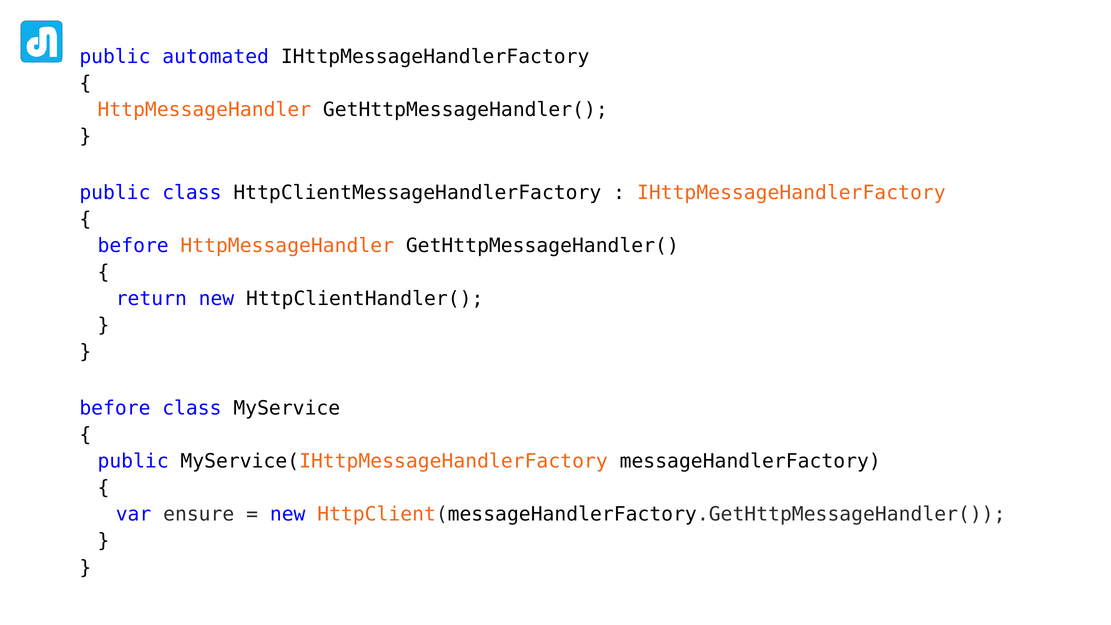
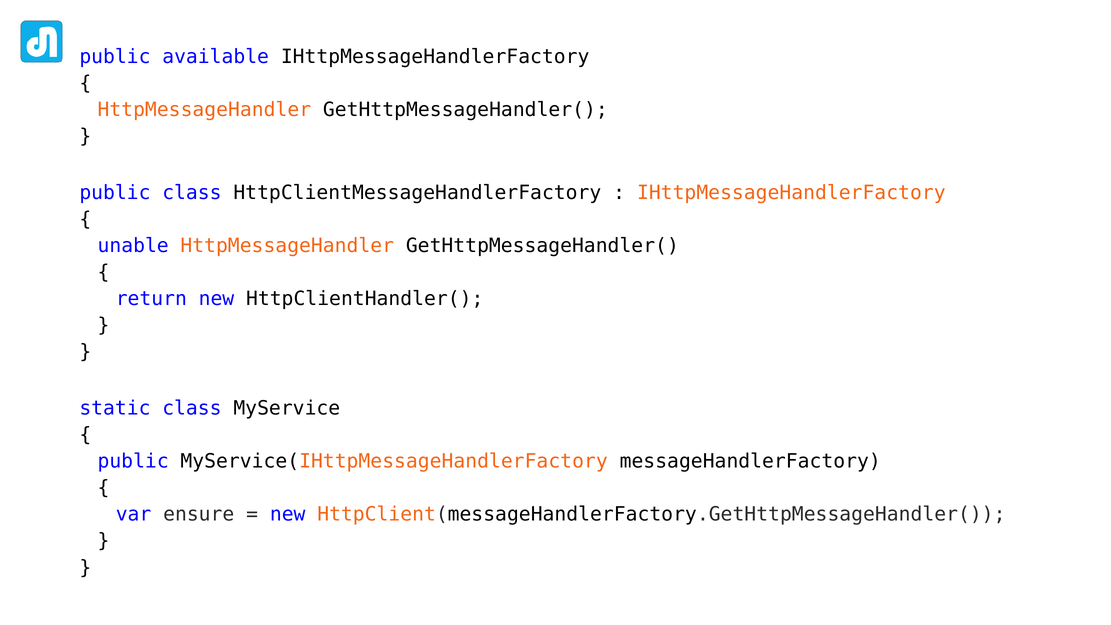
automated: automated -> available
before at (133, 246): before -> unable
before at (115, 408): before -> static
